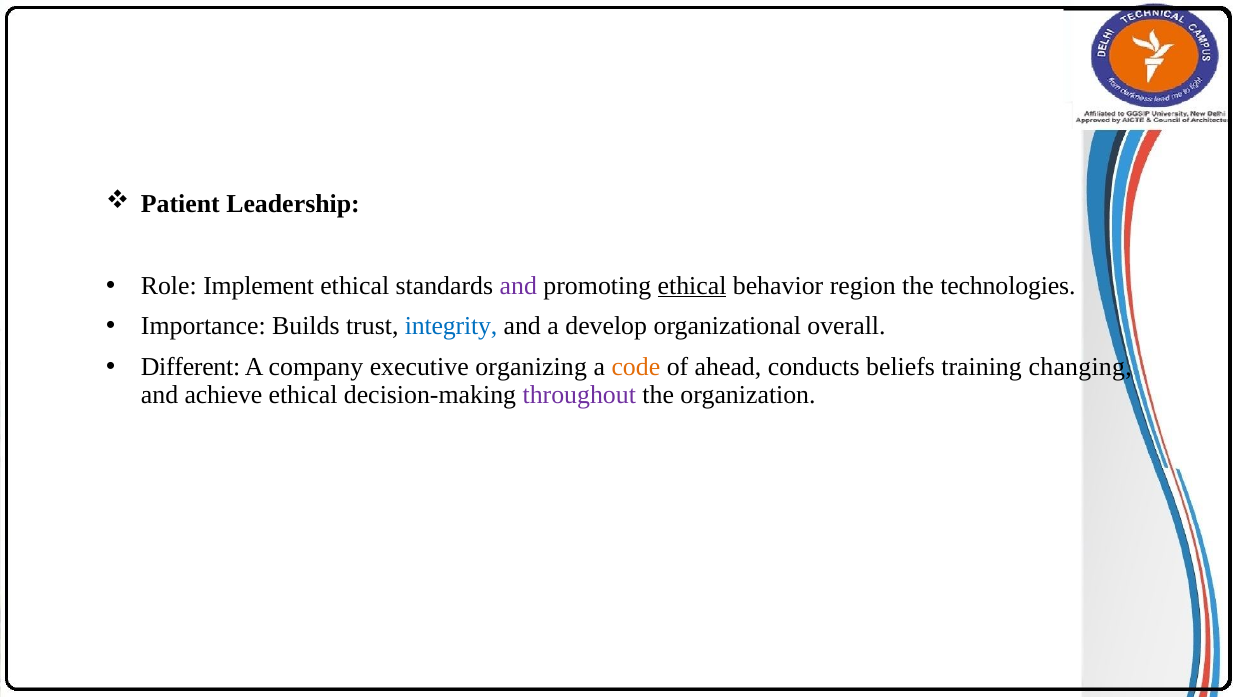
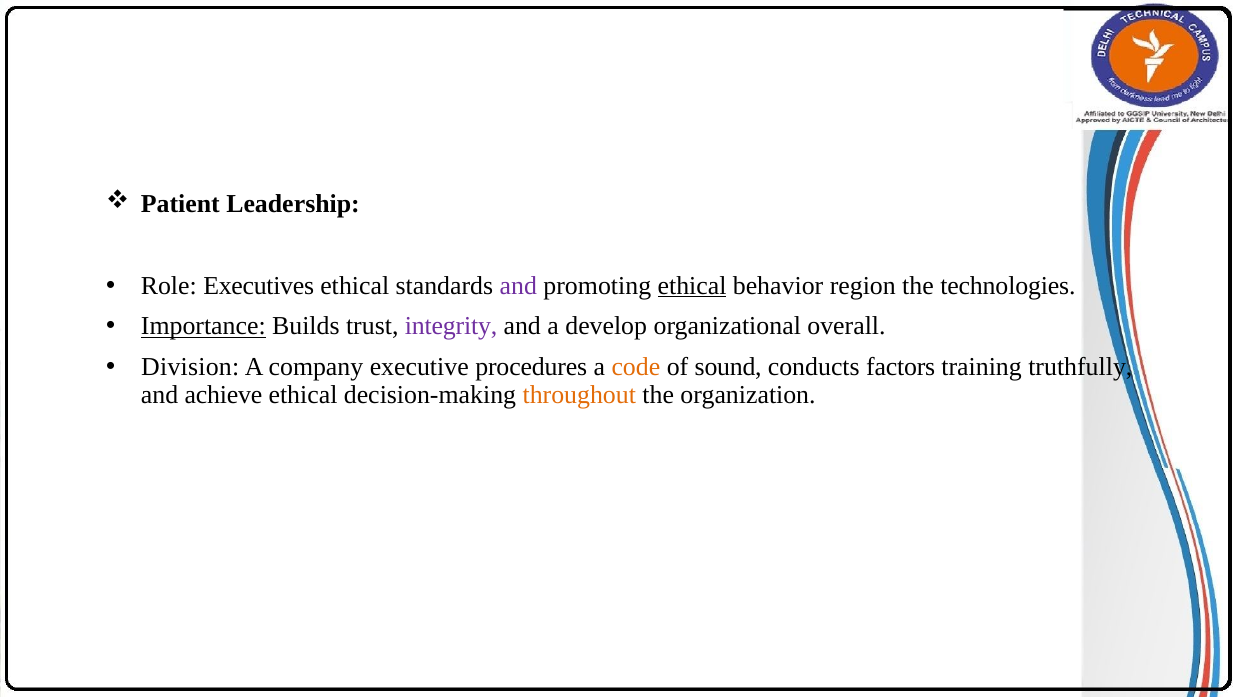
Implement: Implement -> Executives
Importance underline: none -> present
integrity colour: blue -> purple
Different: Different -> Division
organizing: organizing -> procedures
ahead: ahead -> sound
beliefs: beliefs -> factors
changing: changing -> truthfully
throughout colour: purple -> orange
